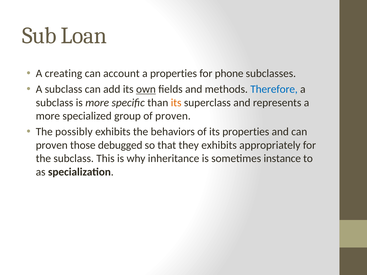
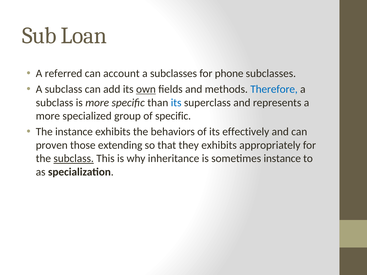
creating: creating -> referred
a properties: properties -> subclasses
its at (176, 103) colour: orange -> blue
of proven: proven -> specific
The possibly: possibly -> instance
its properties: properties -> effectively
debugged: debugged -> extending
subclass at (74, 159) underline: none -> present
